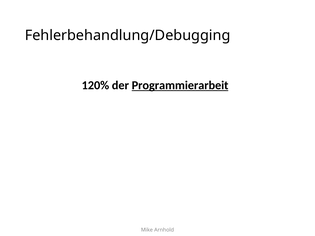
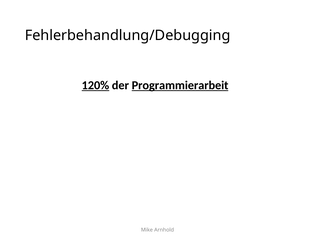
120% underline: none -> present
